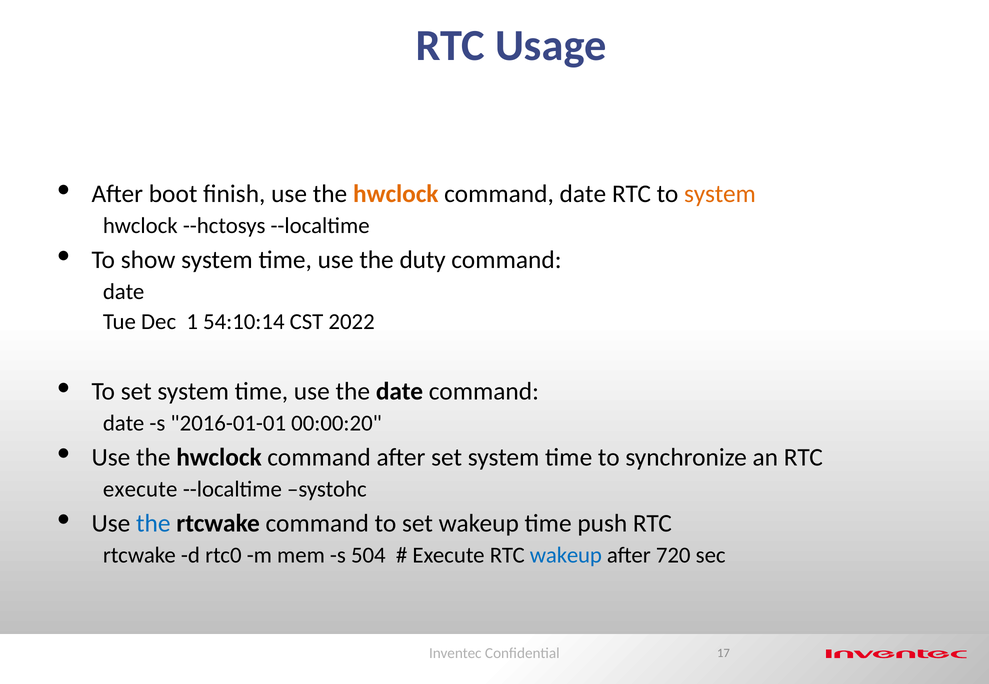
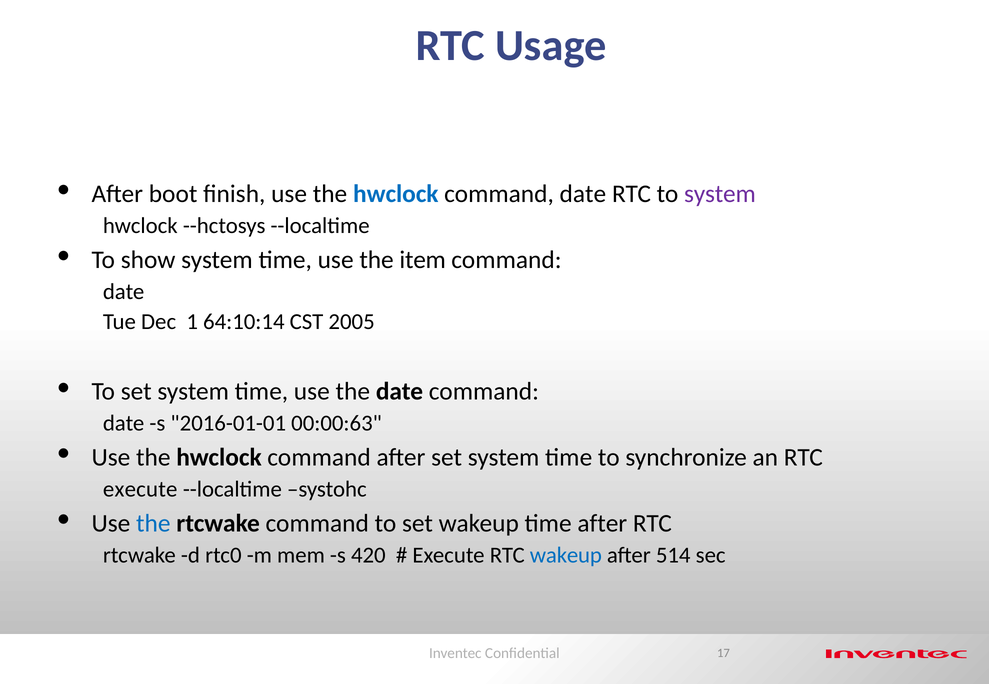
hwclock at (396, 194) colour: orange -> blue
system at (720, 194) colour: orange -> purple
duty: duty -> item
54:10:14: 54:10:14 -> 64:10:14
2022: 2022 -> 2005
00:00:20: 00:00:20 -> 00:00:63
time push: push -> after
504: 504 -> 420
720: 720 -> 514
